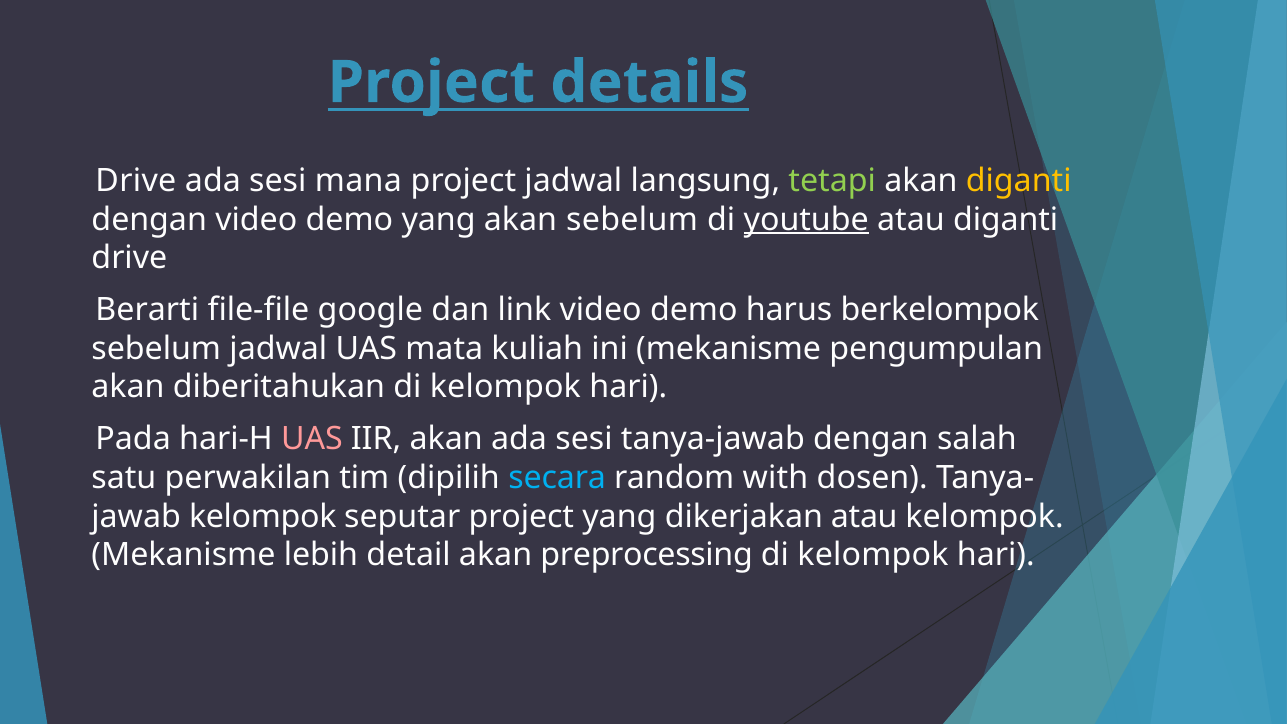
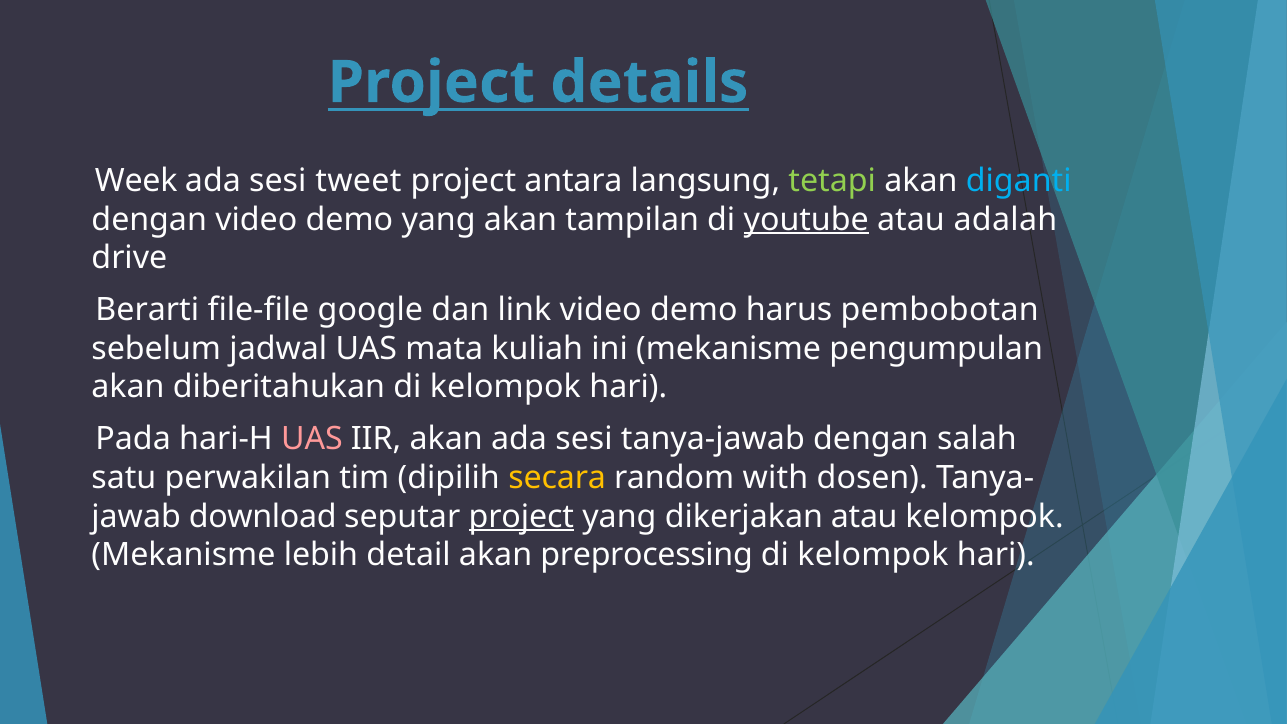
Drive at (136, 181): Drive -> Week
mana: mana -> tweet
project jadwal: jadwal -> antara
diganti at (1019, 181) colour: yellow -> light blue
akan sebelum: sebelum -> tampilan
atau diganti: diganti -> adalah
berkelompok: berkelompok -> pembobotan
secara colour: light blue -> yellow
kelompok at (263, 516): kelompok -> download
project at (521, 516) underline: none -> present
